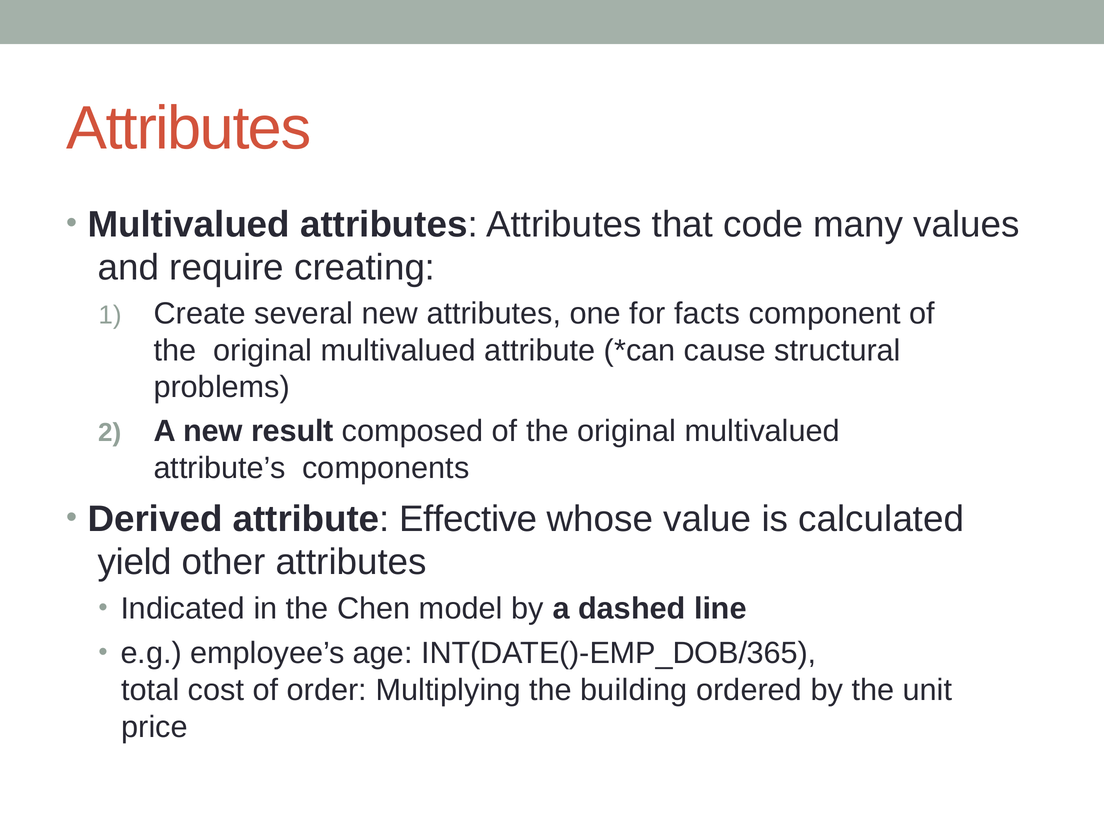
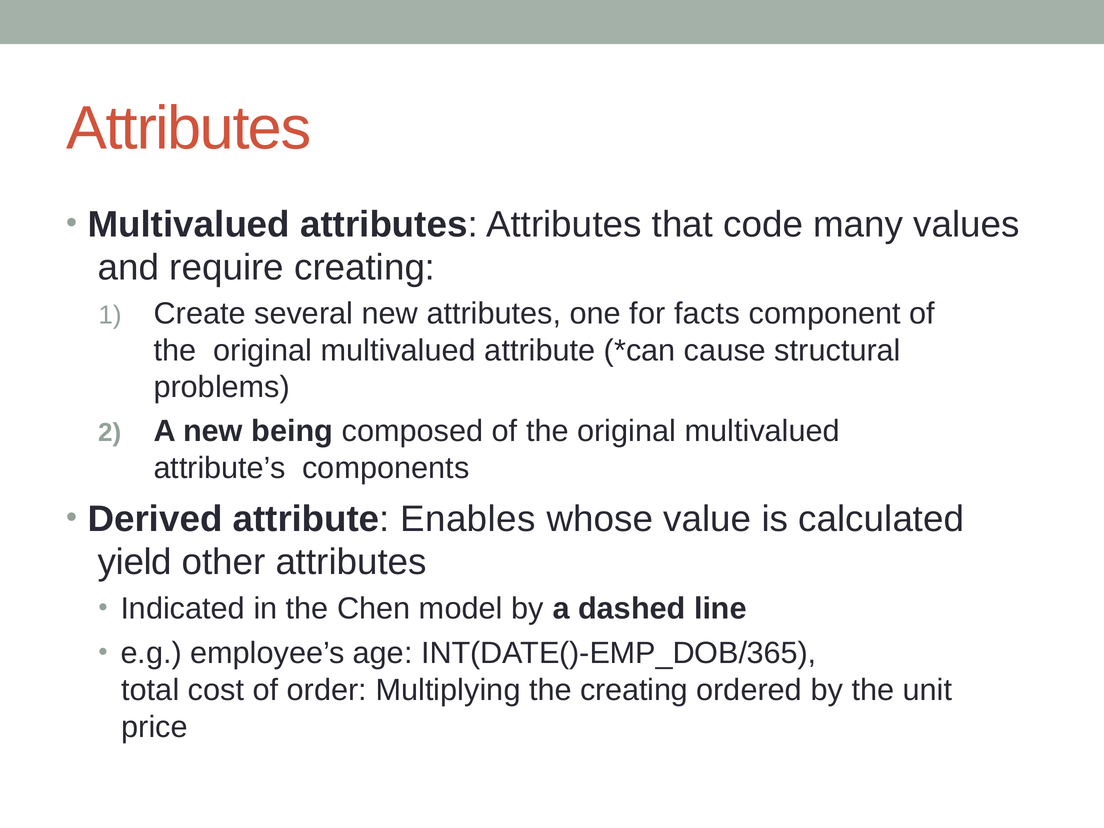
result: result -> being
Effective: Effective -> Enables
the building: building -> creating
